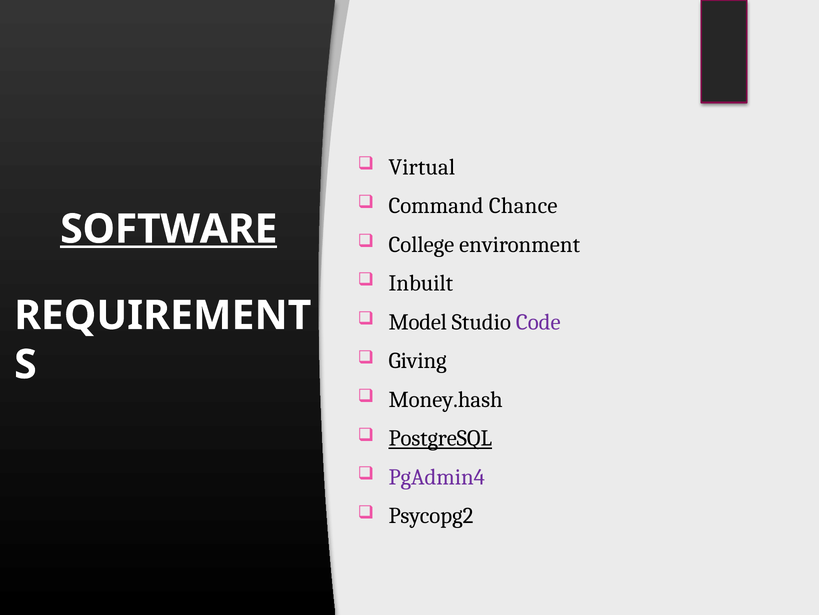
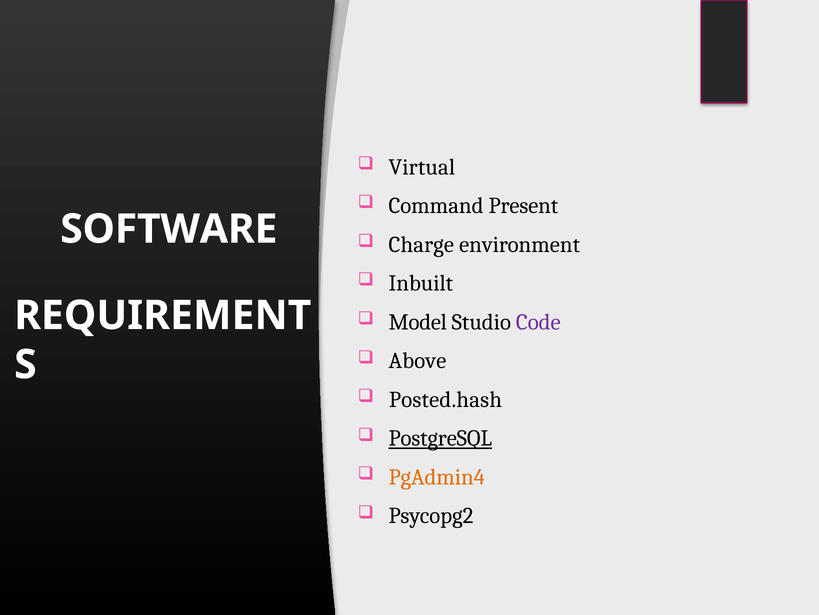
Chance: Chance -> Present
SOFTWARE underline: present -> none
College: College -> Charge
Giving: Giving -> Above
Money.hash: Money.hash -> Posted.hash
PgAdmin4 colour: purple -> orange
